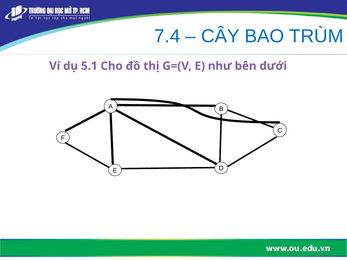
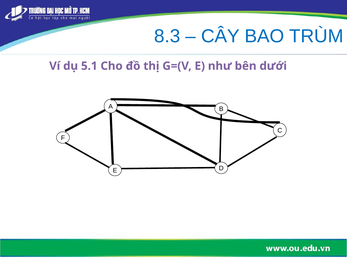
7.4: 7.4 -> 8.3
